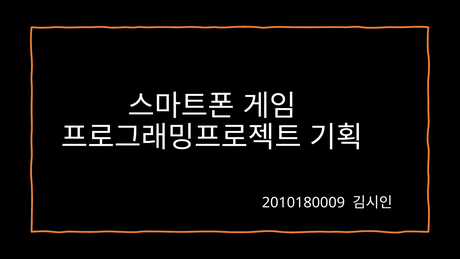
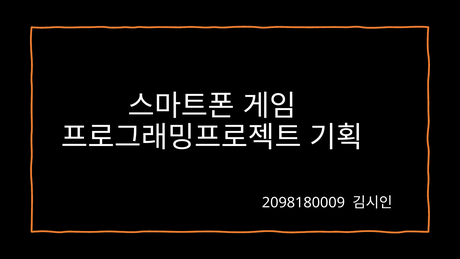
2010180009: 2010180009 -> 2098180009
